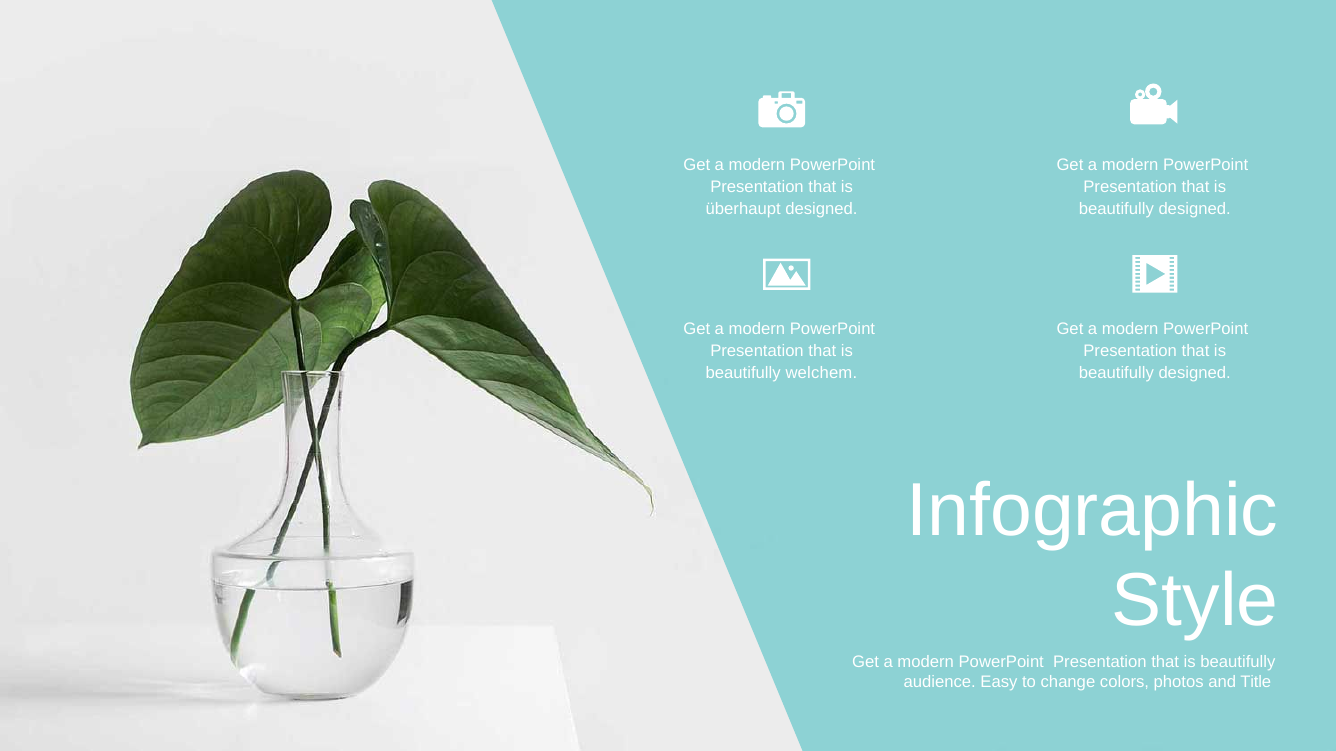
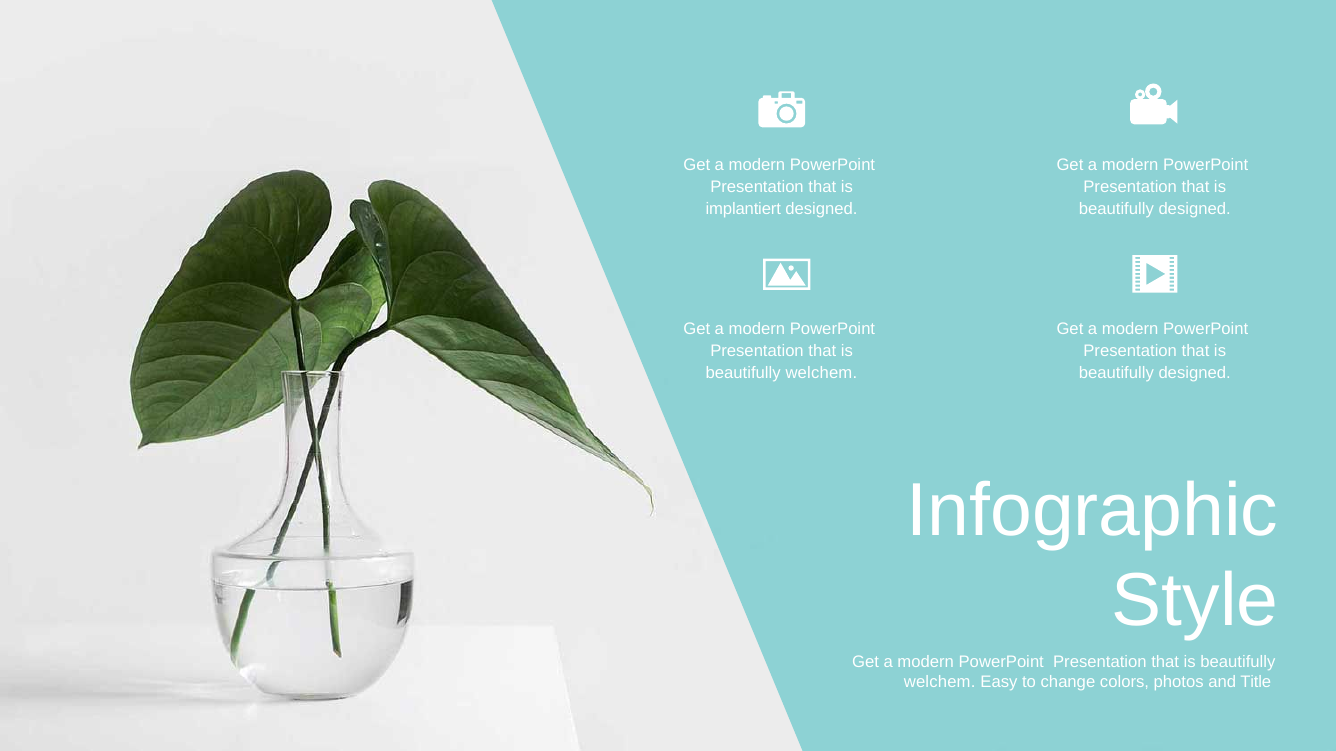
überhaupt: überhaupt -> implantiert
audience at (940, 683): audience -> welchem
